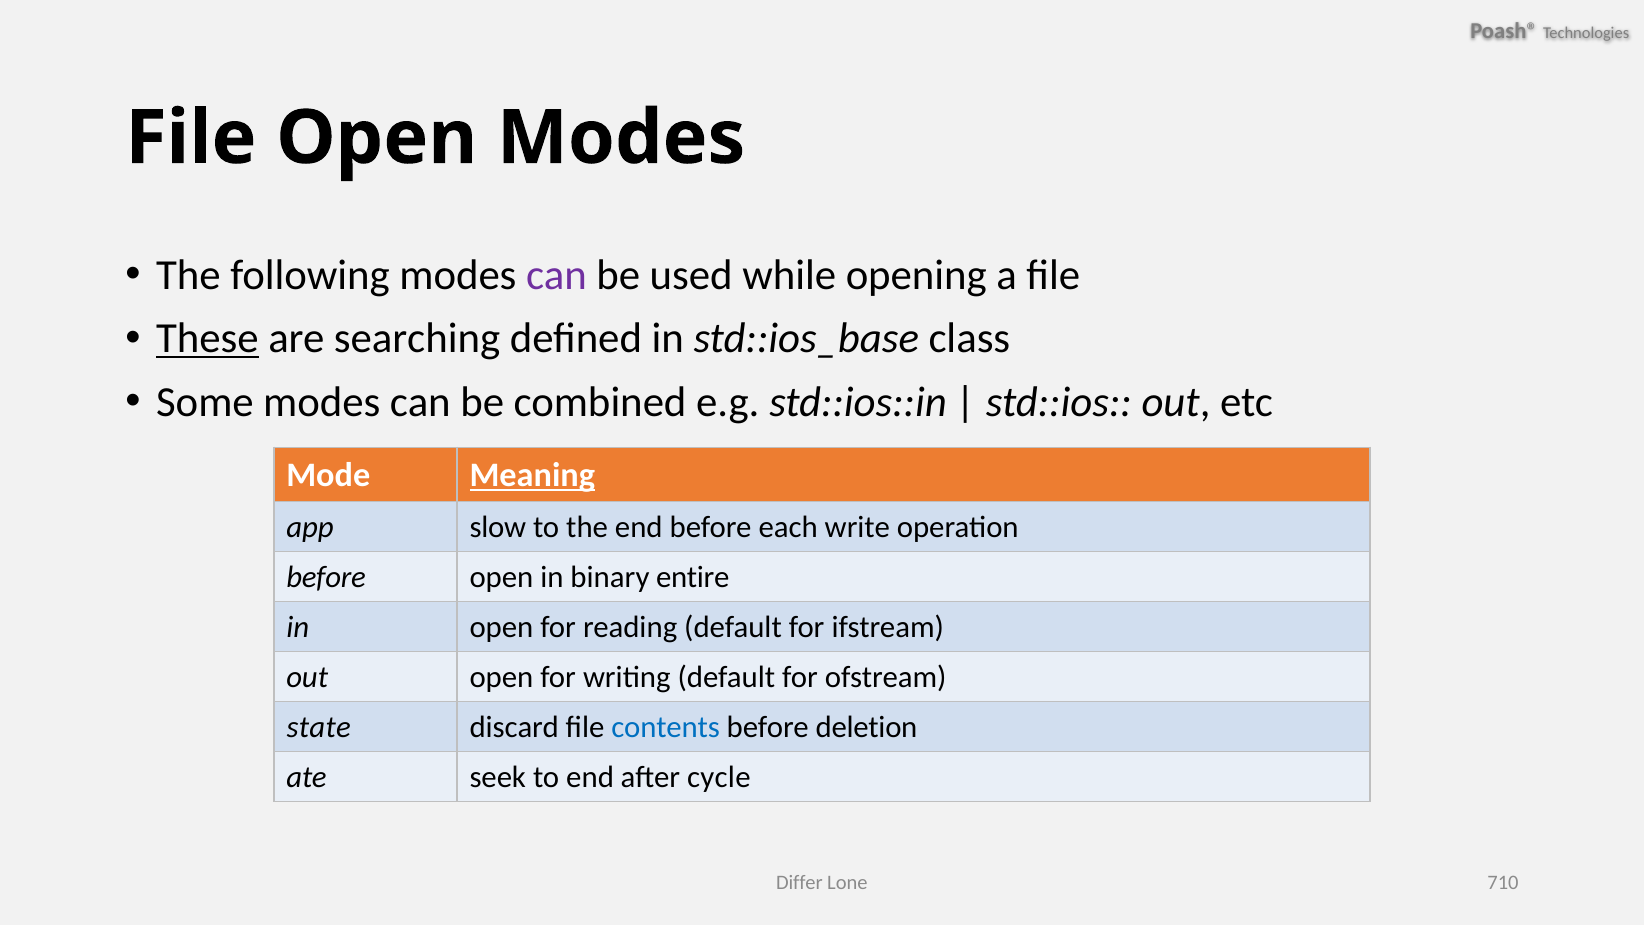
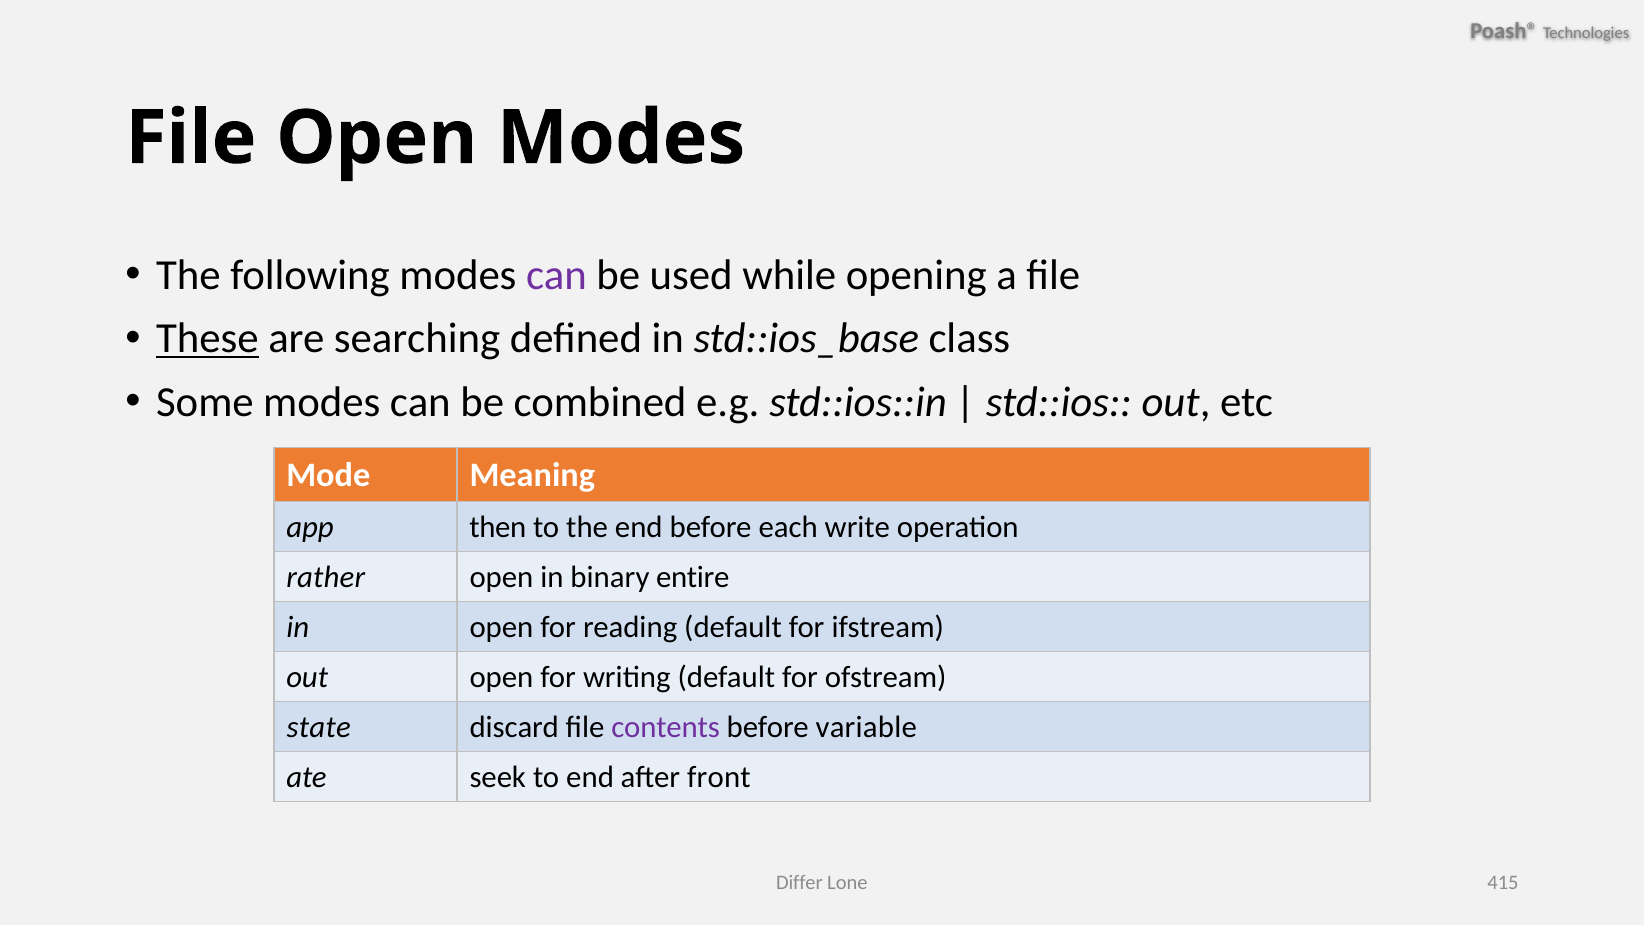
Meaning underline: present -> none
slow: slow -> then
before at (326, 577): before -> rather
contents colour: blue -> purple
deletion: deletion -> variable
cycle: cycle -> front
710: 710 -> 415
